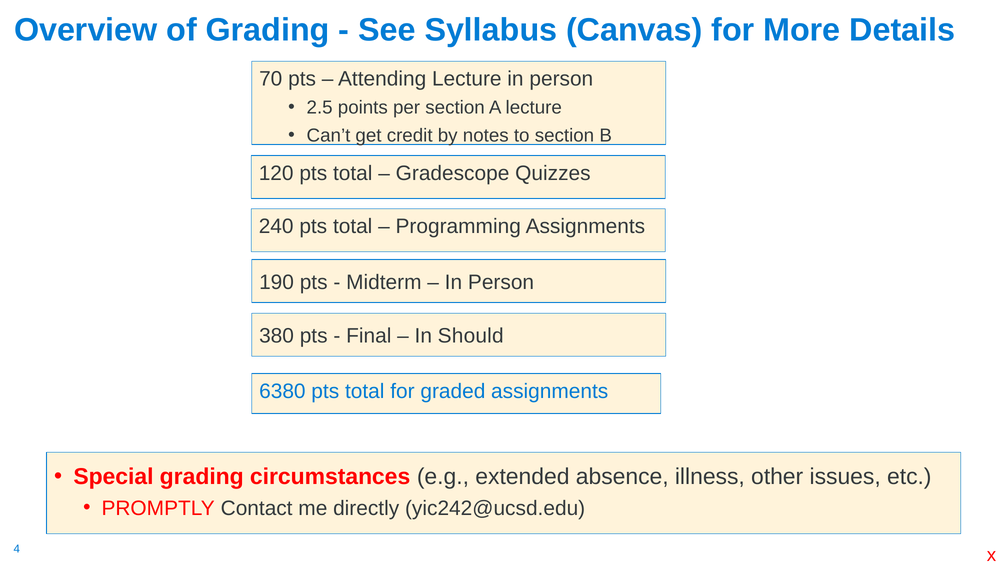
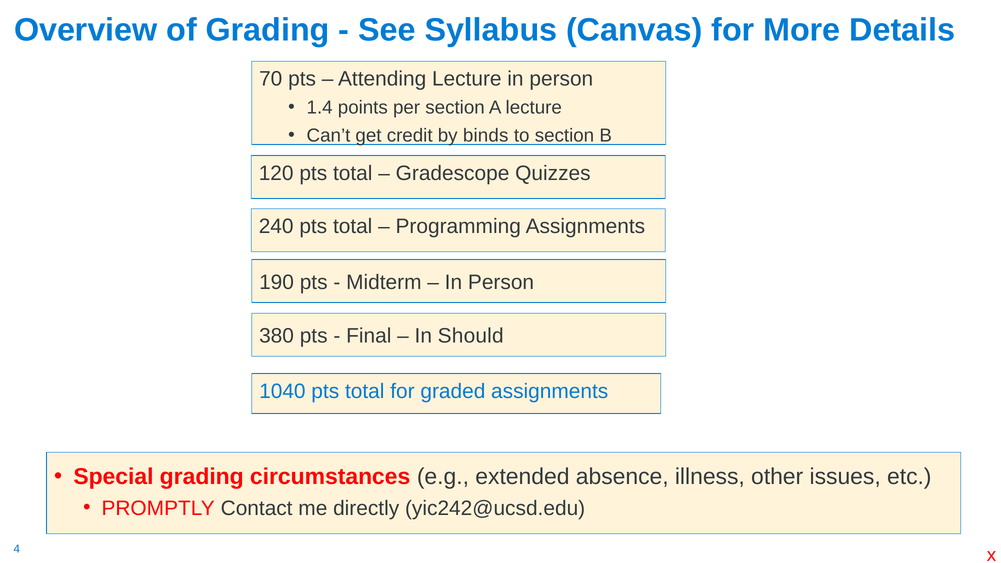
2.5: 2.5 -> 1.4
notes: notes -> binds
6380: 6380 -> 1040
